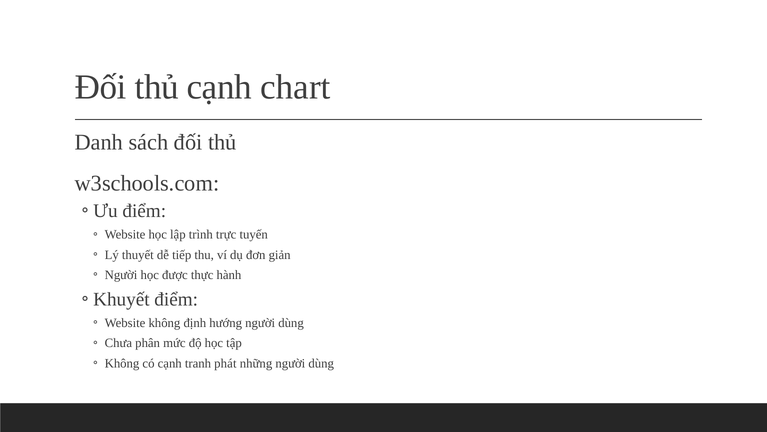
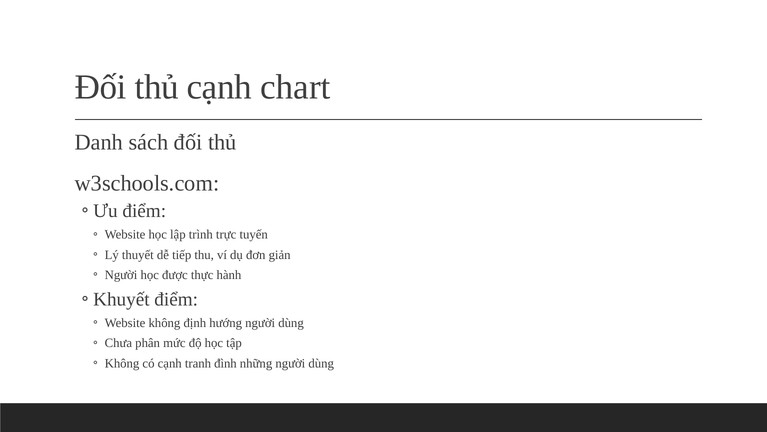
phát: phát -> đình
